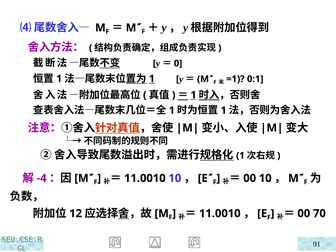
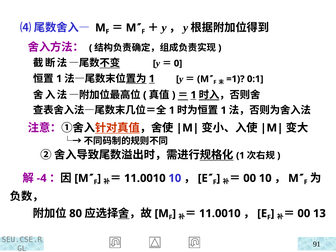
12: 12 -> 80
70: 70 -> 13
